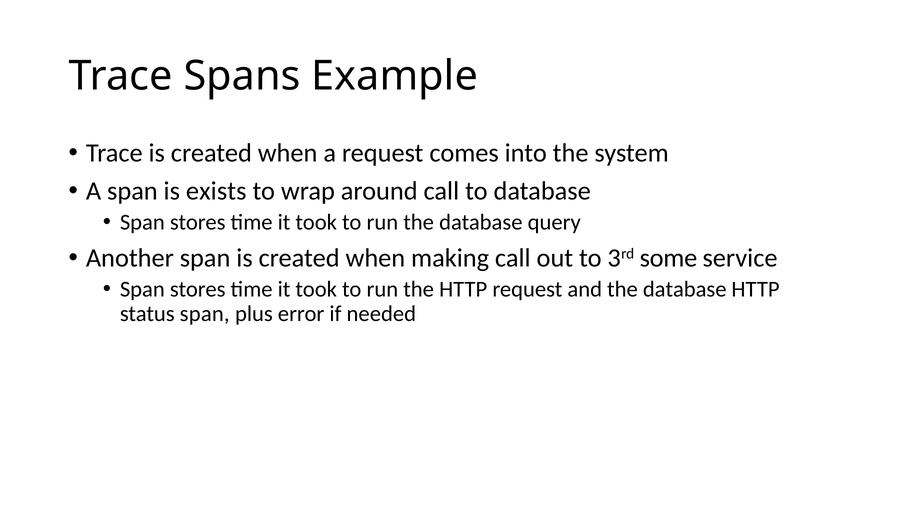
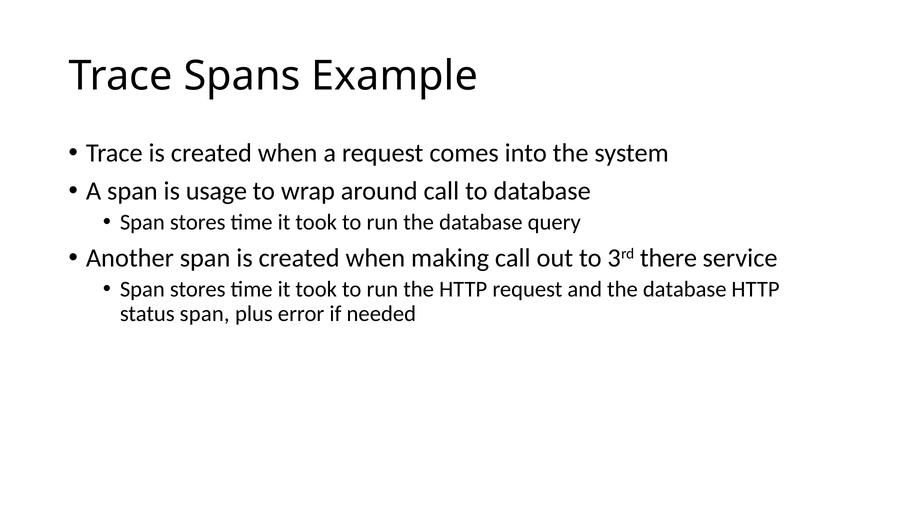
exists: exists -> usage
some: some -> there
